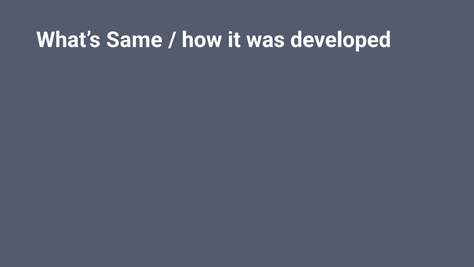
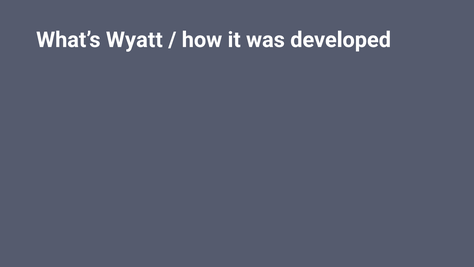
Same: Same -> Wyatt
